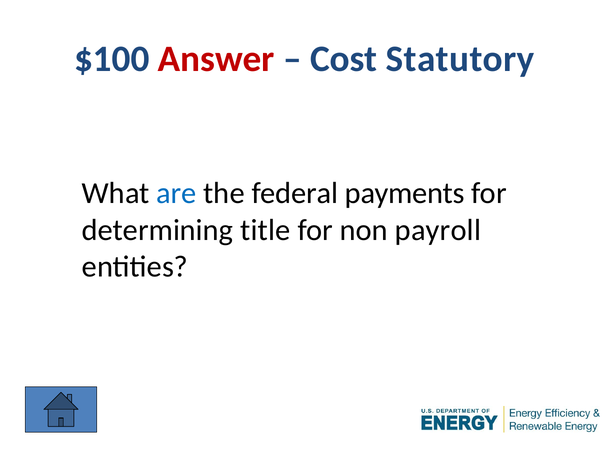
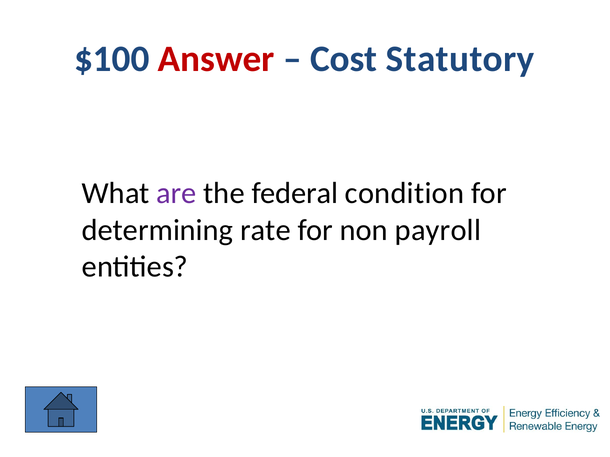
are colour: blue -> purple
payments: payments -> condition
title: title -> rate
